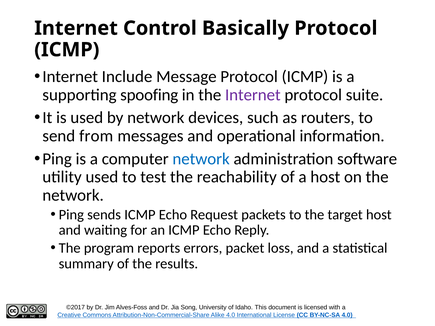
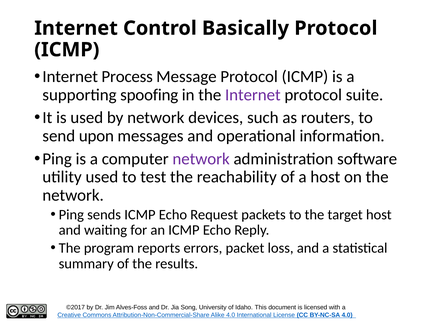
Include: Include -> Process
from: from -> upon
network at (201, 159) colour: blue -> purple
